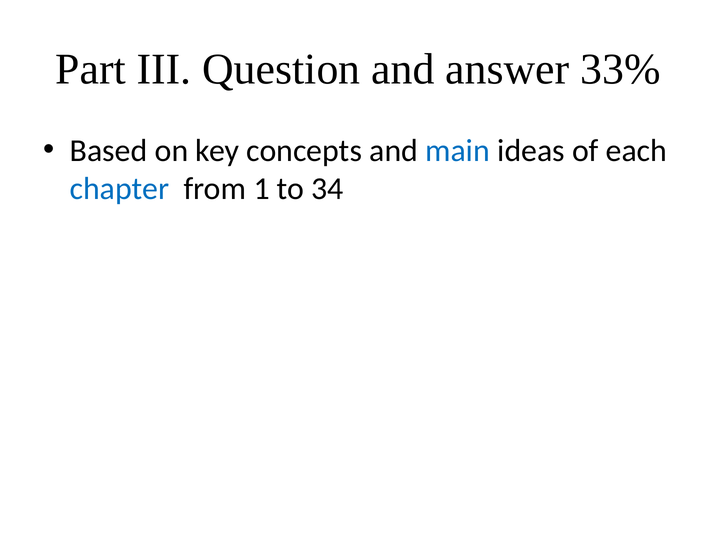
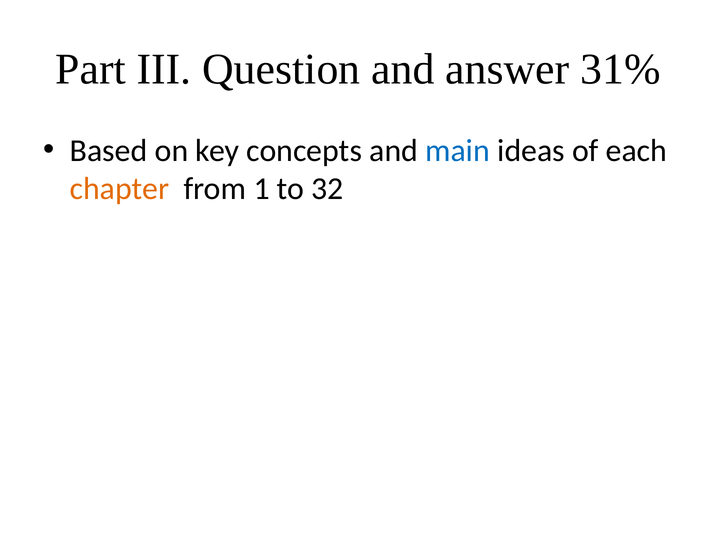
33%: 33% -> 31%
chapter colour: blue -> orange
34: 34 -> 32
